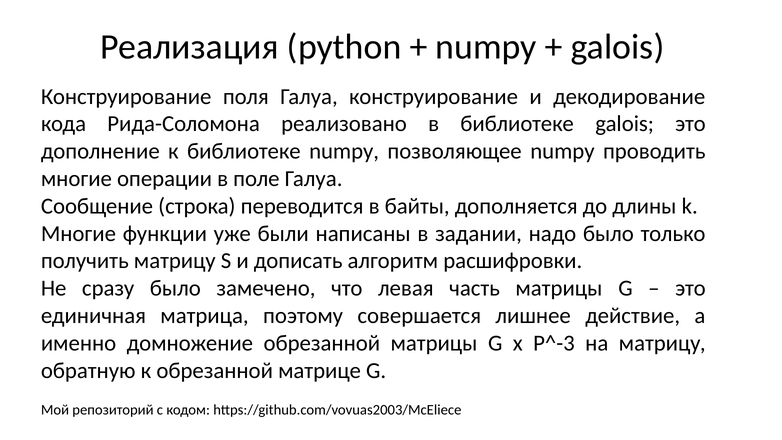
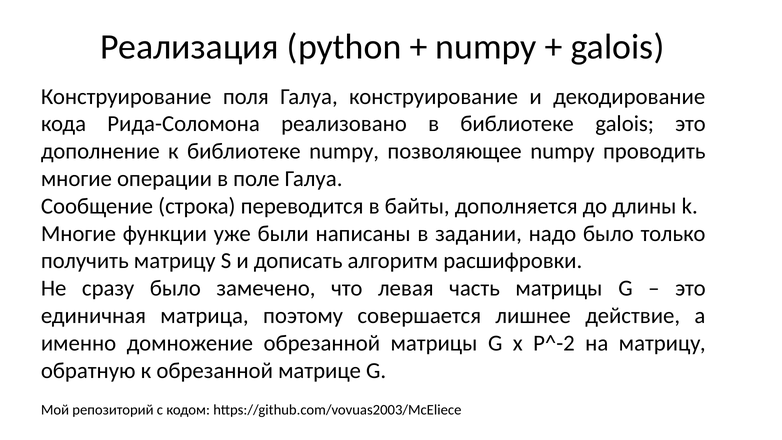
P^-3: P^-3 -> P^-2
